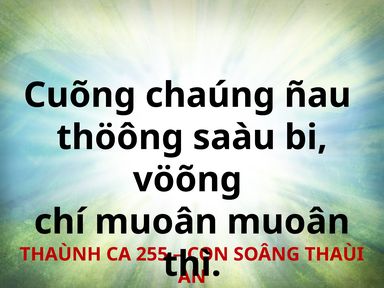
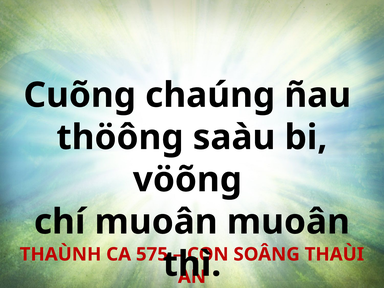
255: 255 -> 575
